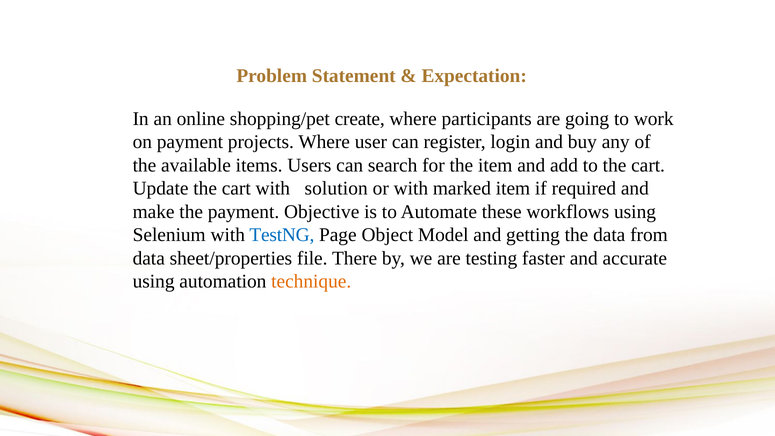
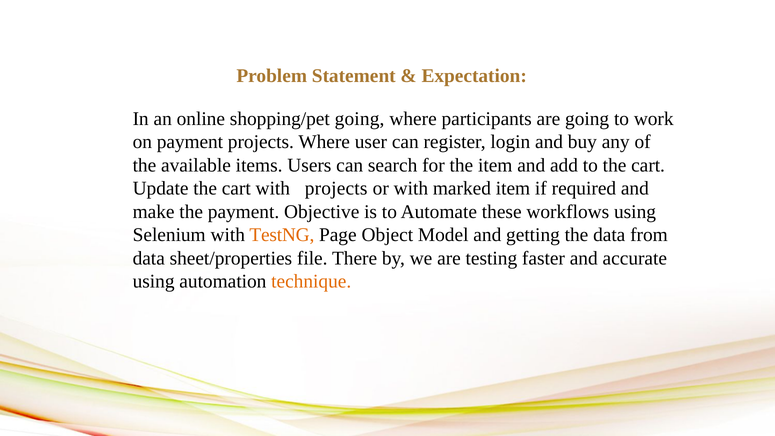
shopping/pet create: create -> going
with solution: solution -> projects
TestNG colour: blue -> orange
